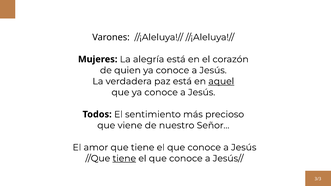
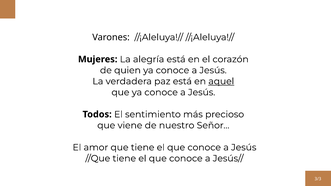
tiene at (124, 159) underline: present -> none
